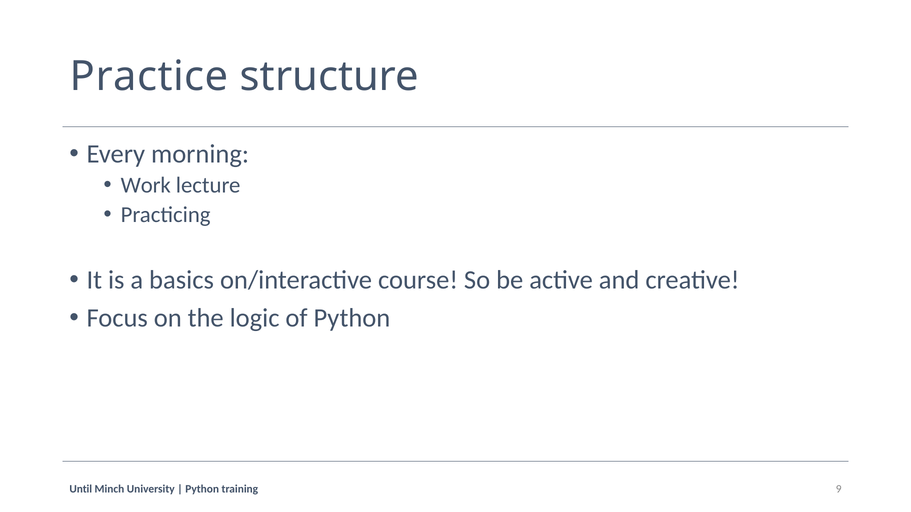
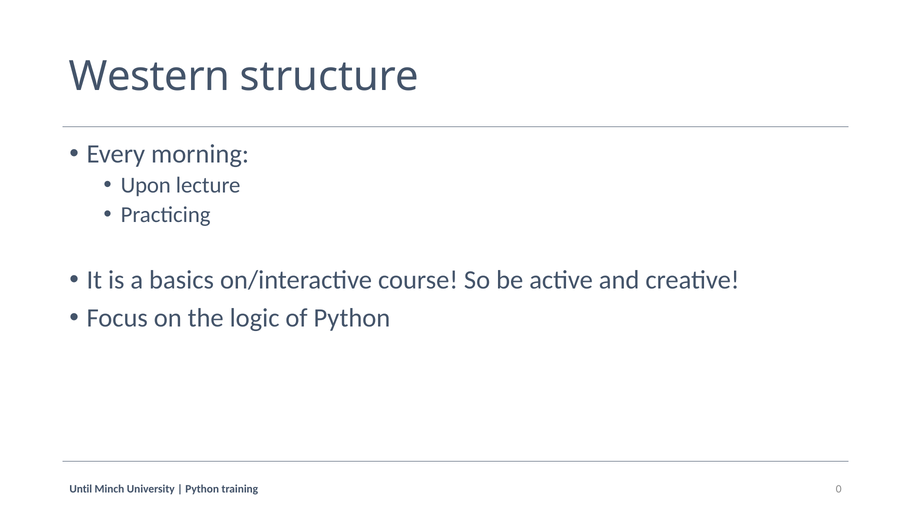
Practice: Practice -> Western
Work: Work -> Upon
9: 9 -> 0
